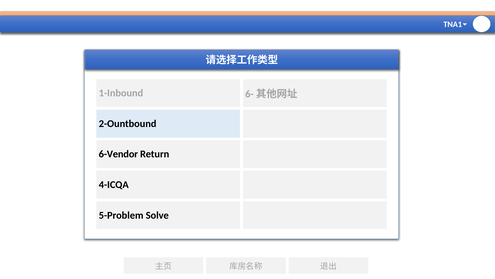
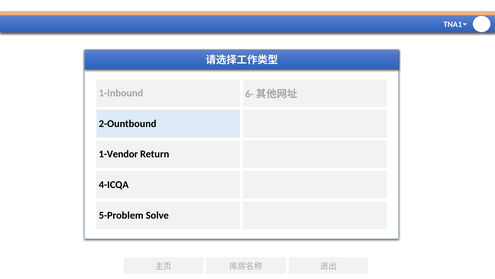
6-Vendor: 6-Vendor -> 1-Vendor
